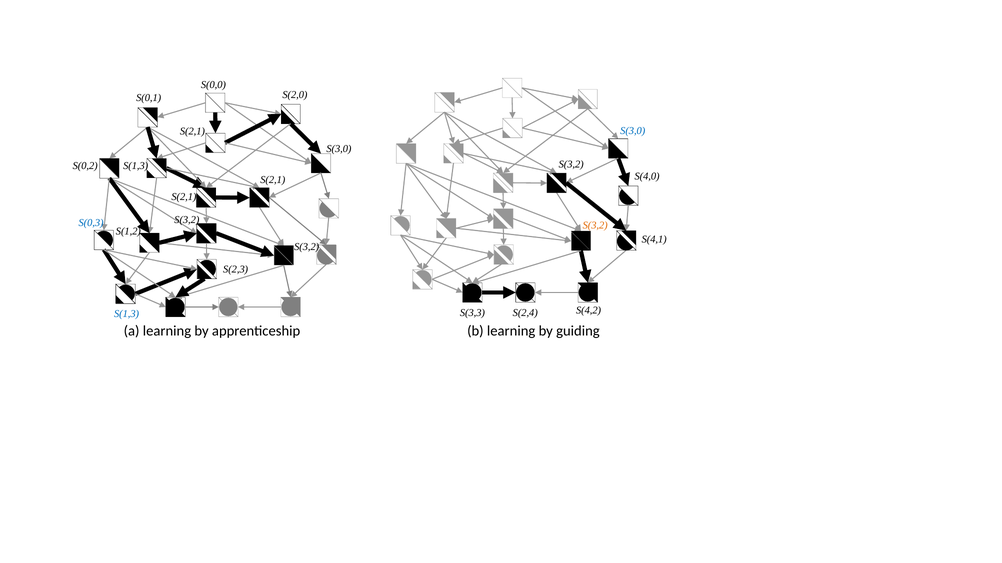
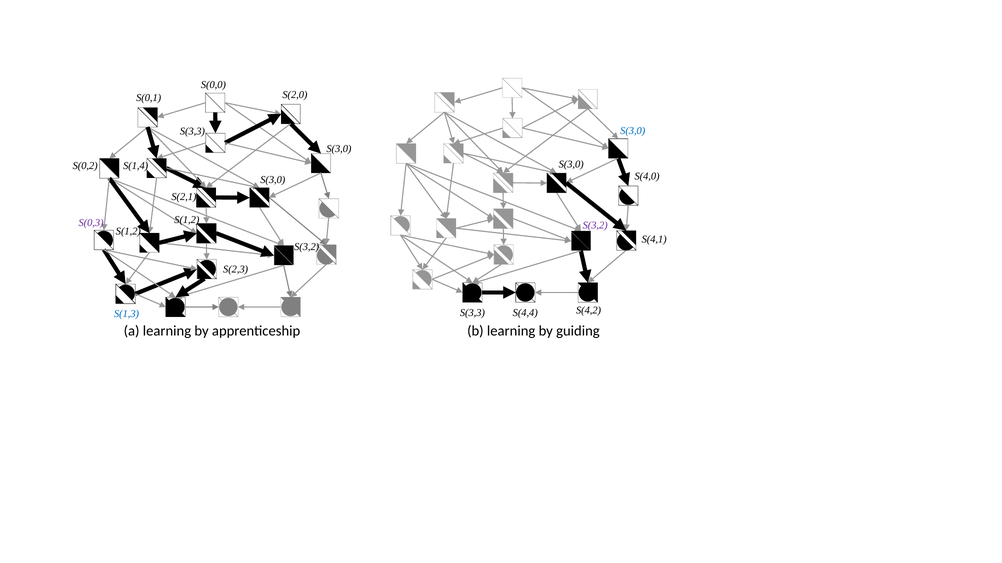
S(2,1 at (192, 131): S(2,1 -> S(3,3
S(3,2 at (571, 165): S(3,2 -> S(3,0
S(1,3 at (136, 166): S(1,3 -> S(1,4
S(2,1 at (273, 180): S(2,1 -> S(3,0
S(3,2 at (187, 220): S(3,2 -> S(1,2
S(0,3 colour: blue -> purple
S(3,2 at (595, 226) colour: orange -> purple
S(2,4: S(2,4 -> S(4,4
